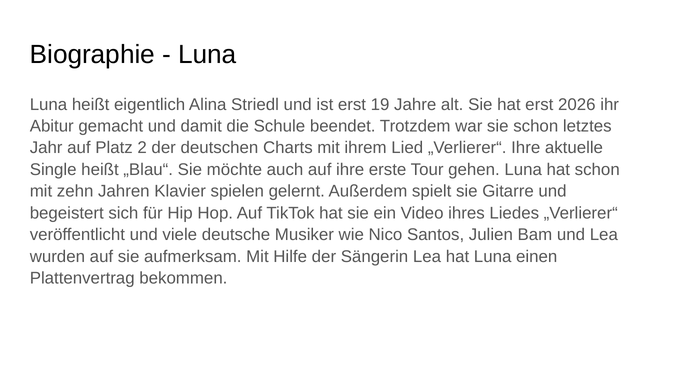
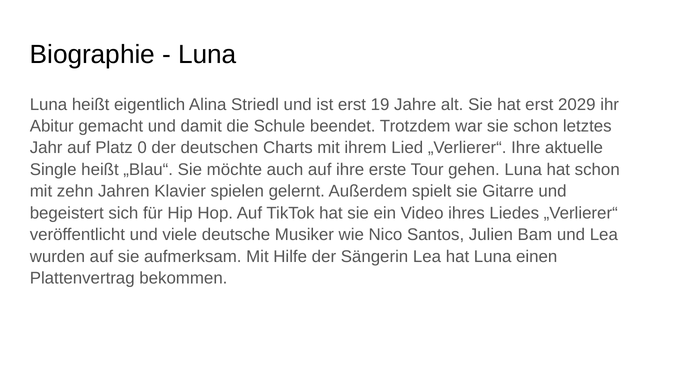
2026: 2026 -> 2029
2: 2 -> 0
